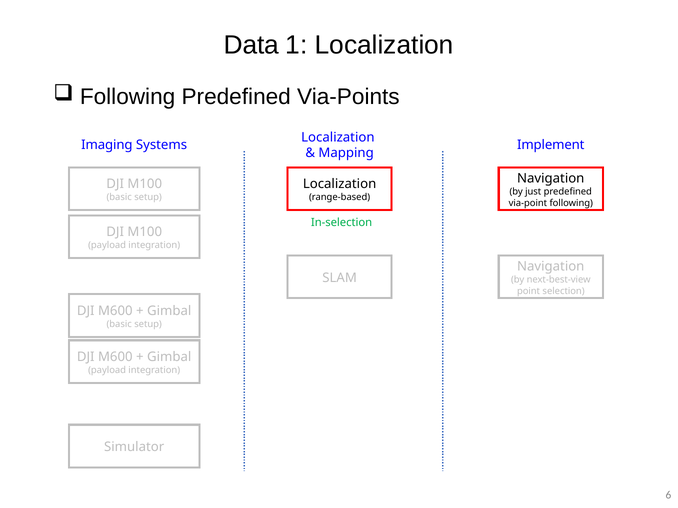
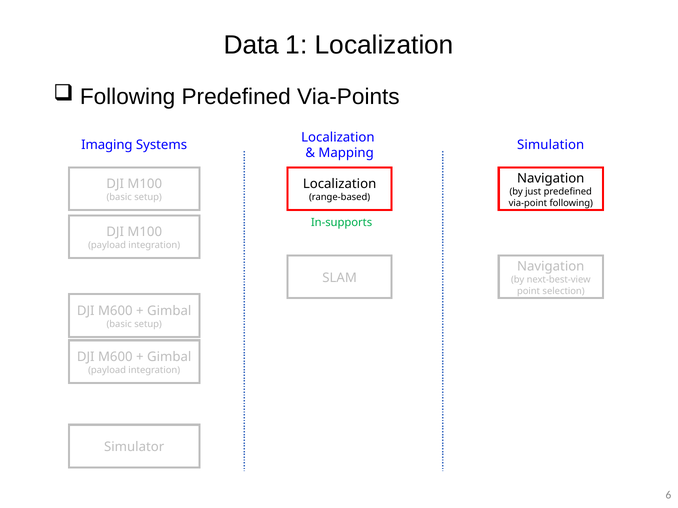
Implement: Implement -> Simulation
In-selection: In-selection -> In-supports
